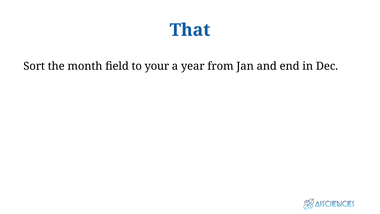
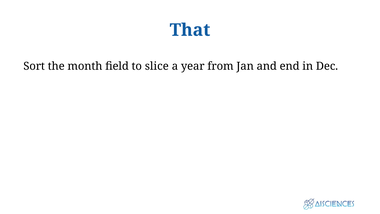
your: your -> slice
